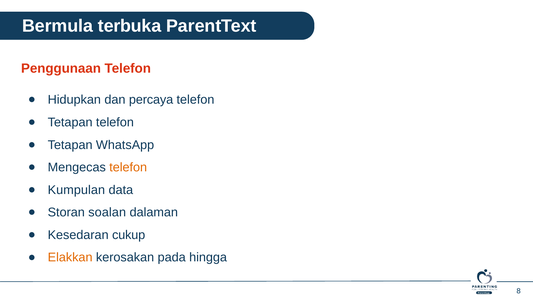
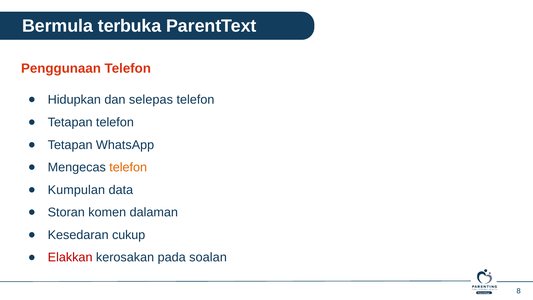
percaya: percaya -> selepas
soalan: soalan -> komen
Elakkan colour: orange -> red
hingga: hingga -> soalan
